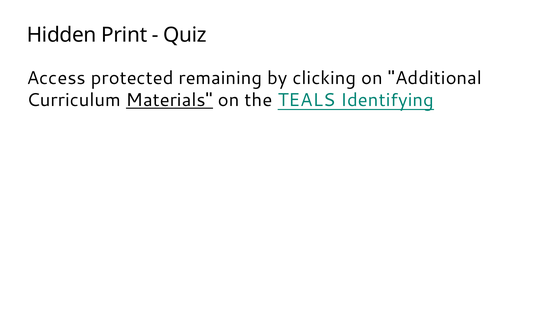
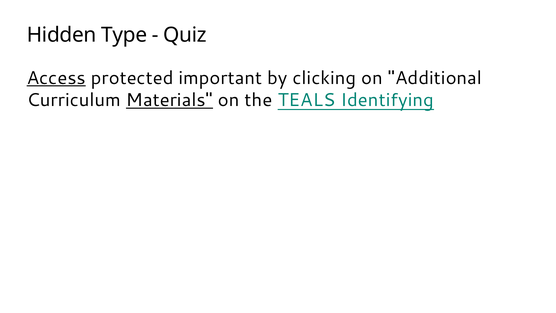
Print: Print -> Type
Access underline: none -> present
remaining: remaining -> important
